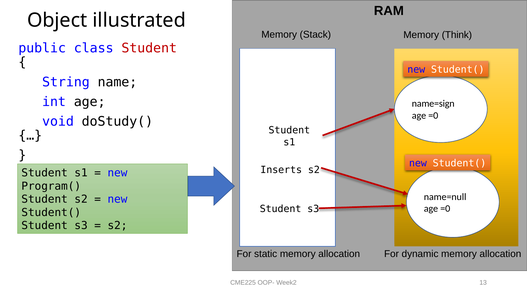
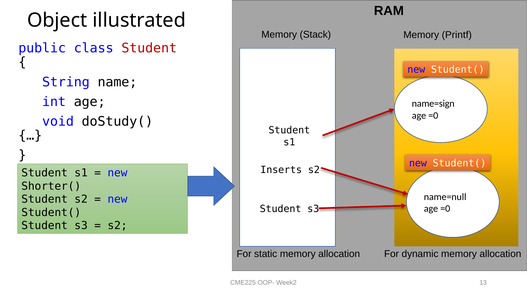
Think: Think -> Printf
Program(: Program( -> Shorter(
